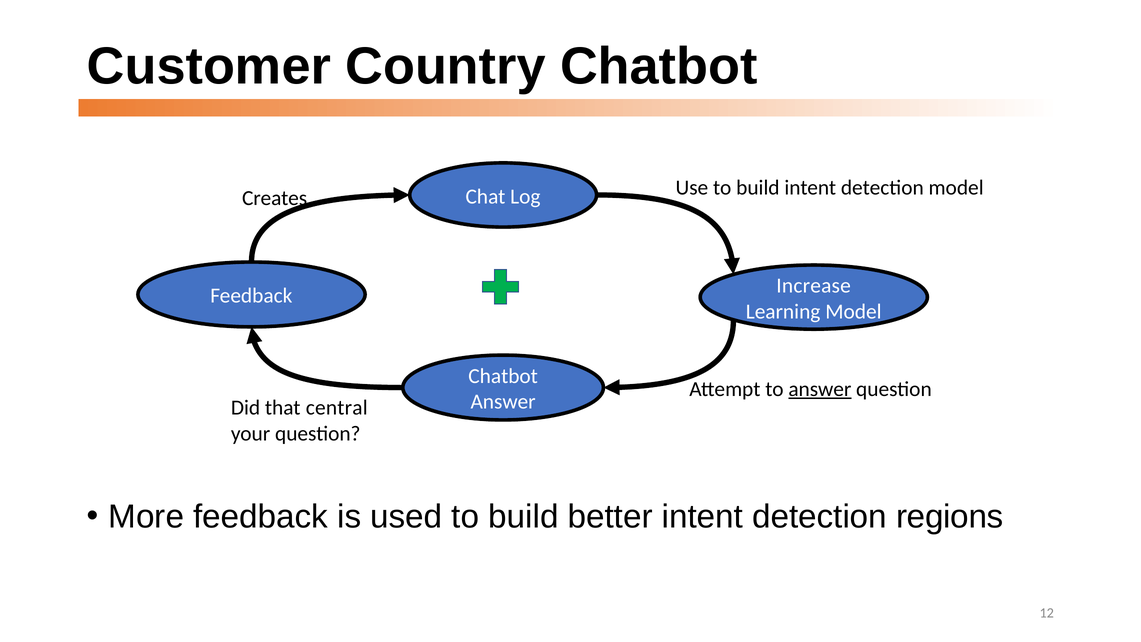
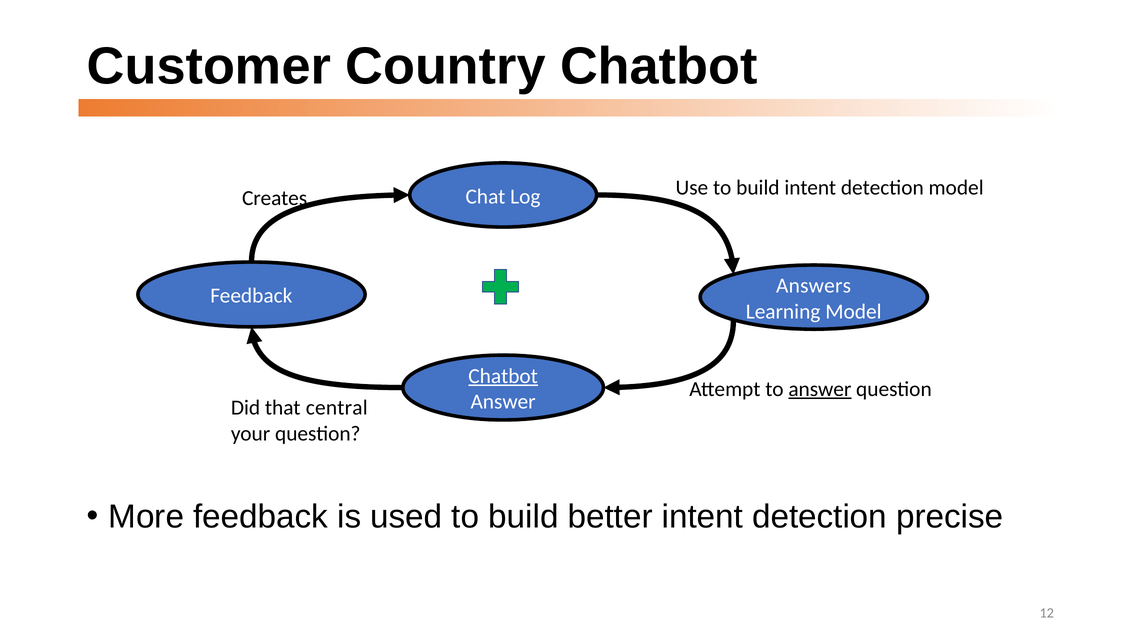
Increase: Increase -> Answers
Chatbot at (503, 376) underline: none -> present
regions: regions -> precise
